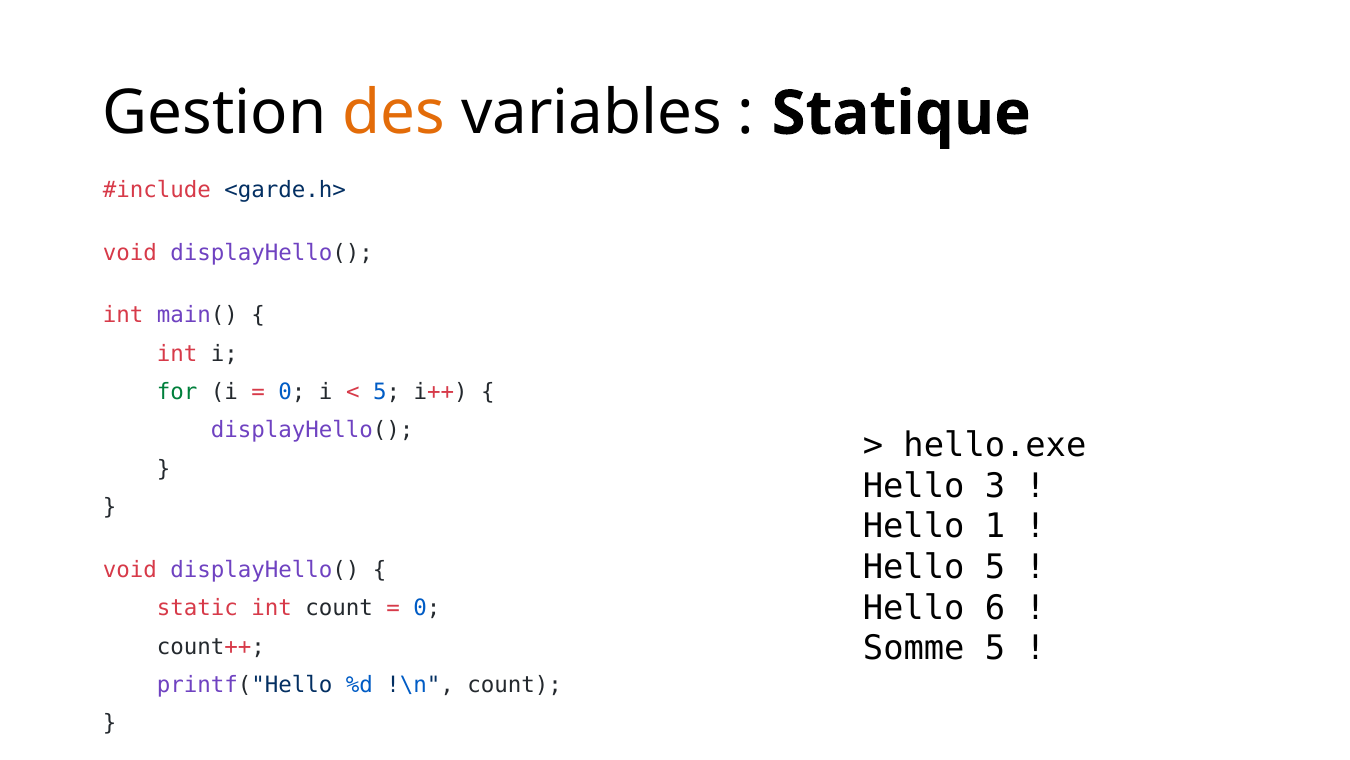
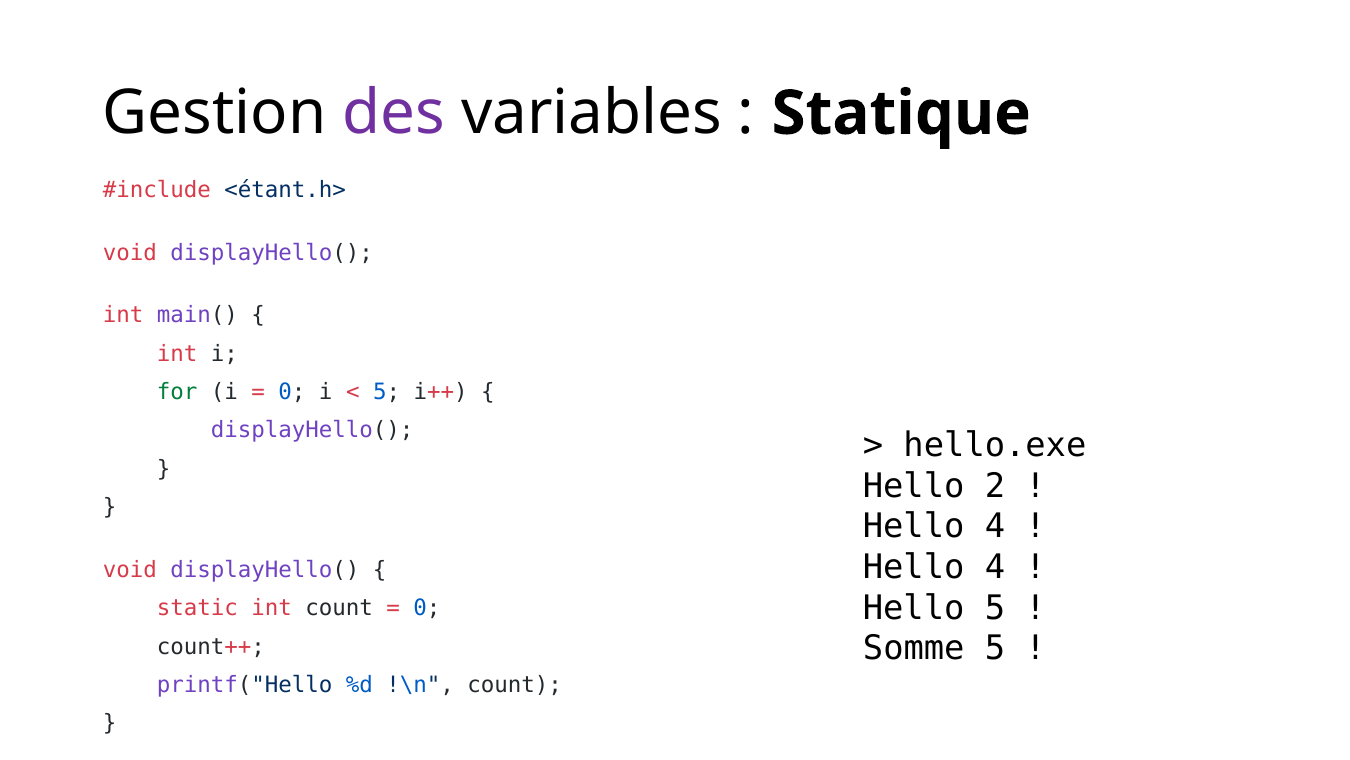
des colour: orange -> purple
<garde.h>: <garde.h> -> <étant.h>
3: 3 -> 2
1 at (995, 526): 1 -> 4
5 at (995, 567): 5 -> 4
Hello 6: 6 -> 5
